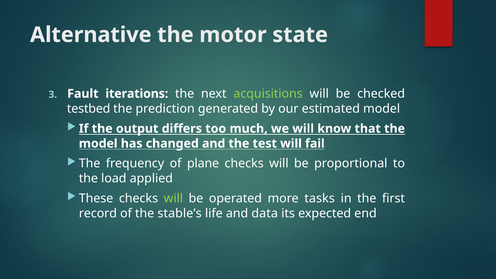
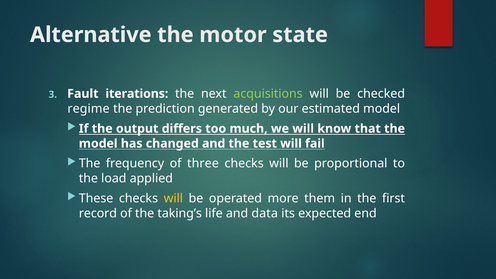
testbed: testbed -> regime
plane: plane -> three
will at (173, 198) colour: light green -> yellow
tasks: tasks -> them
stable’s: stable’s -> taking’s
